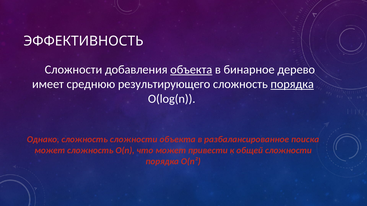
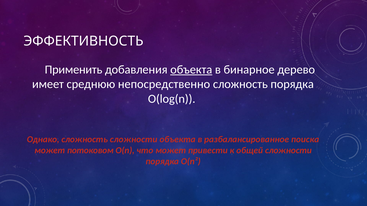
Сложности at (73, 70): Сложности -> Применить
результирующего: результирующего -> непосредственно
порядка at (292, 84) underline: present -> none
может сложность: сложность -> потоковом
